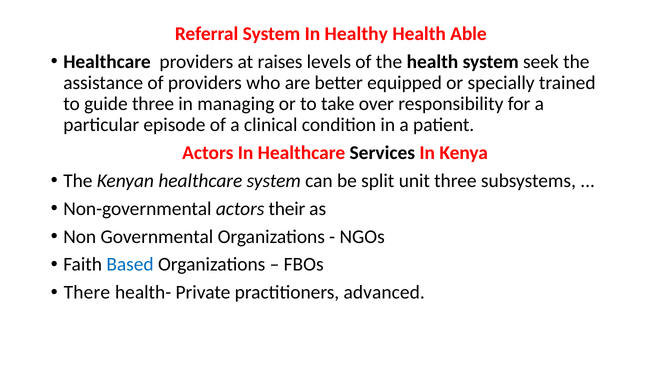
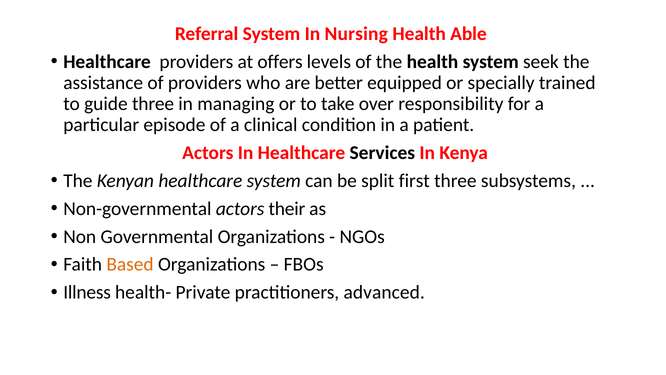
Healthy: Healthy -> Nursing
raises: raises -> offers
unit: unit -> first
Based colour: blue -> orange
There: There -> Illness
